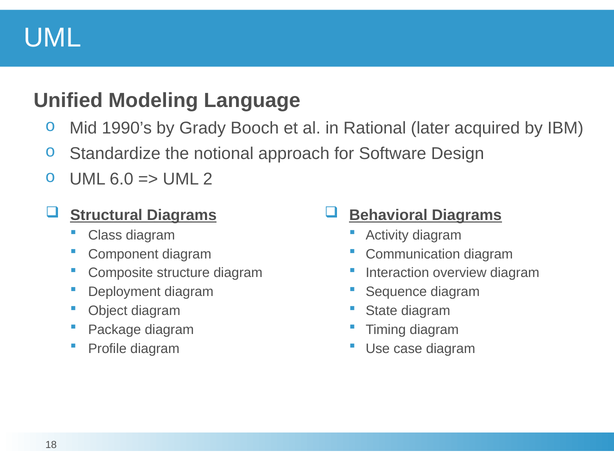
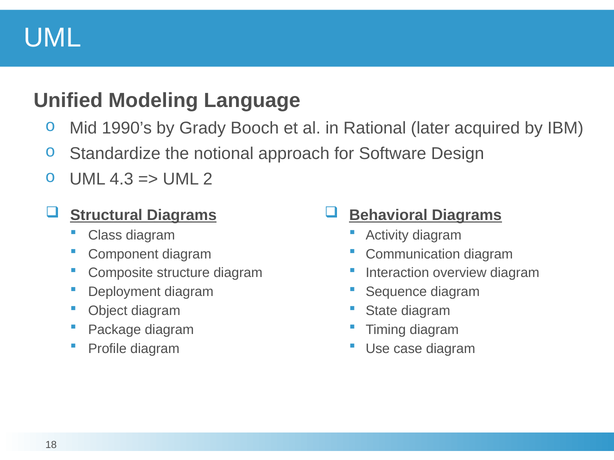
6.0: 6.0 -> 4.3
